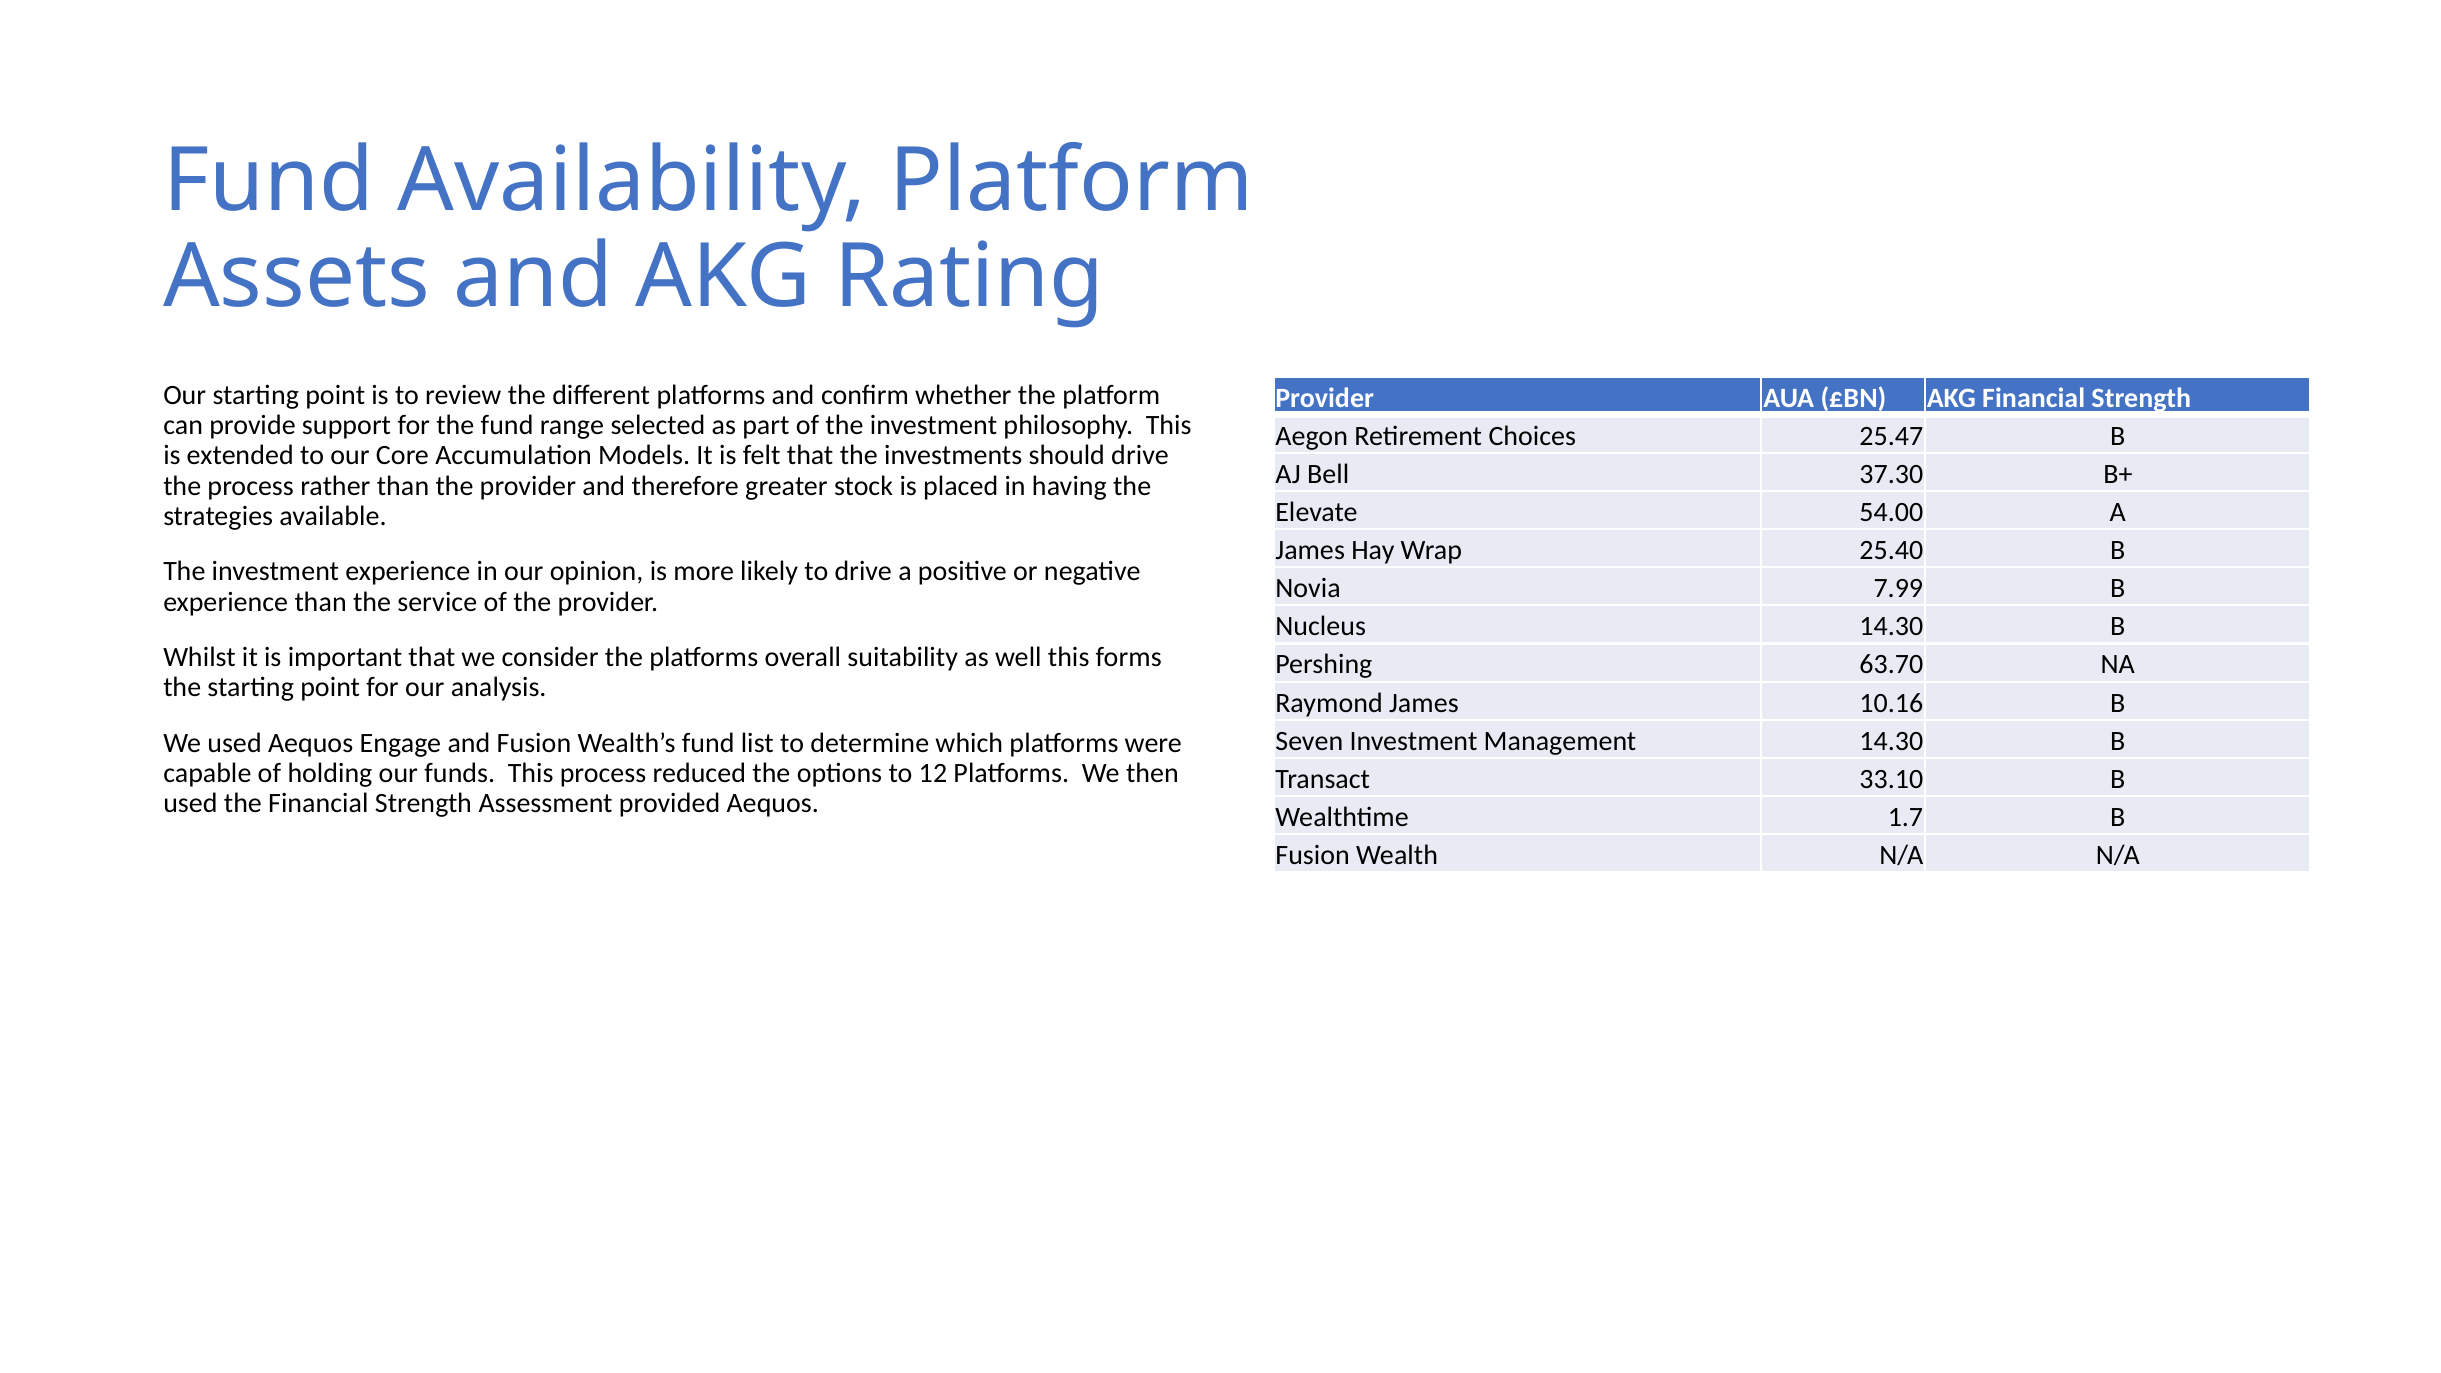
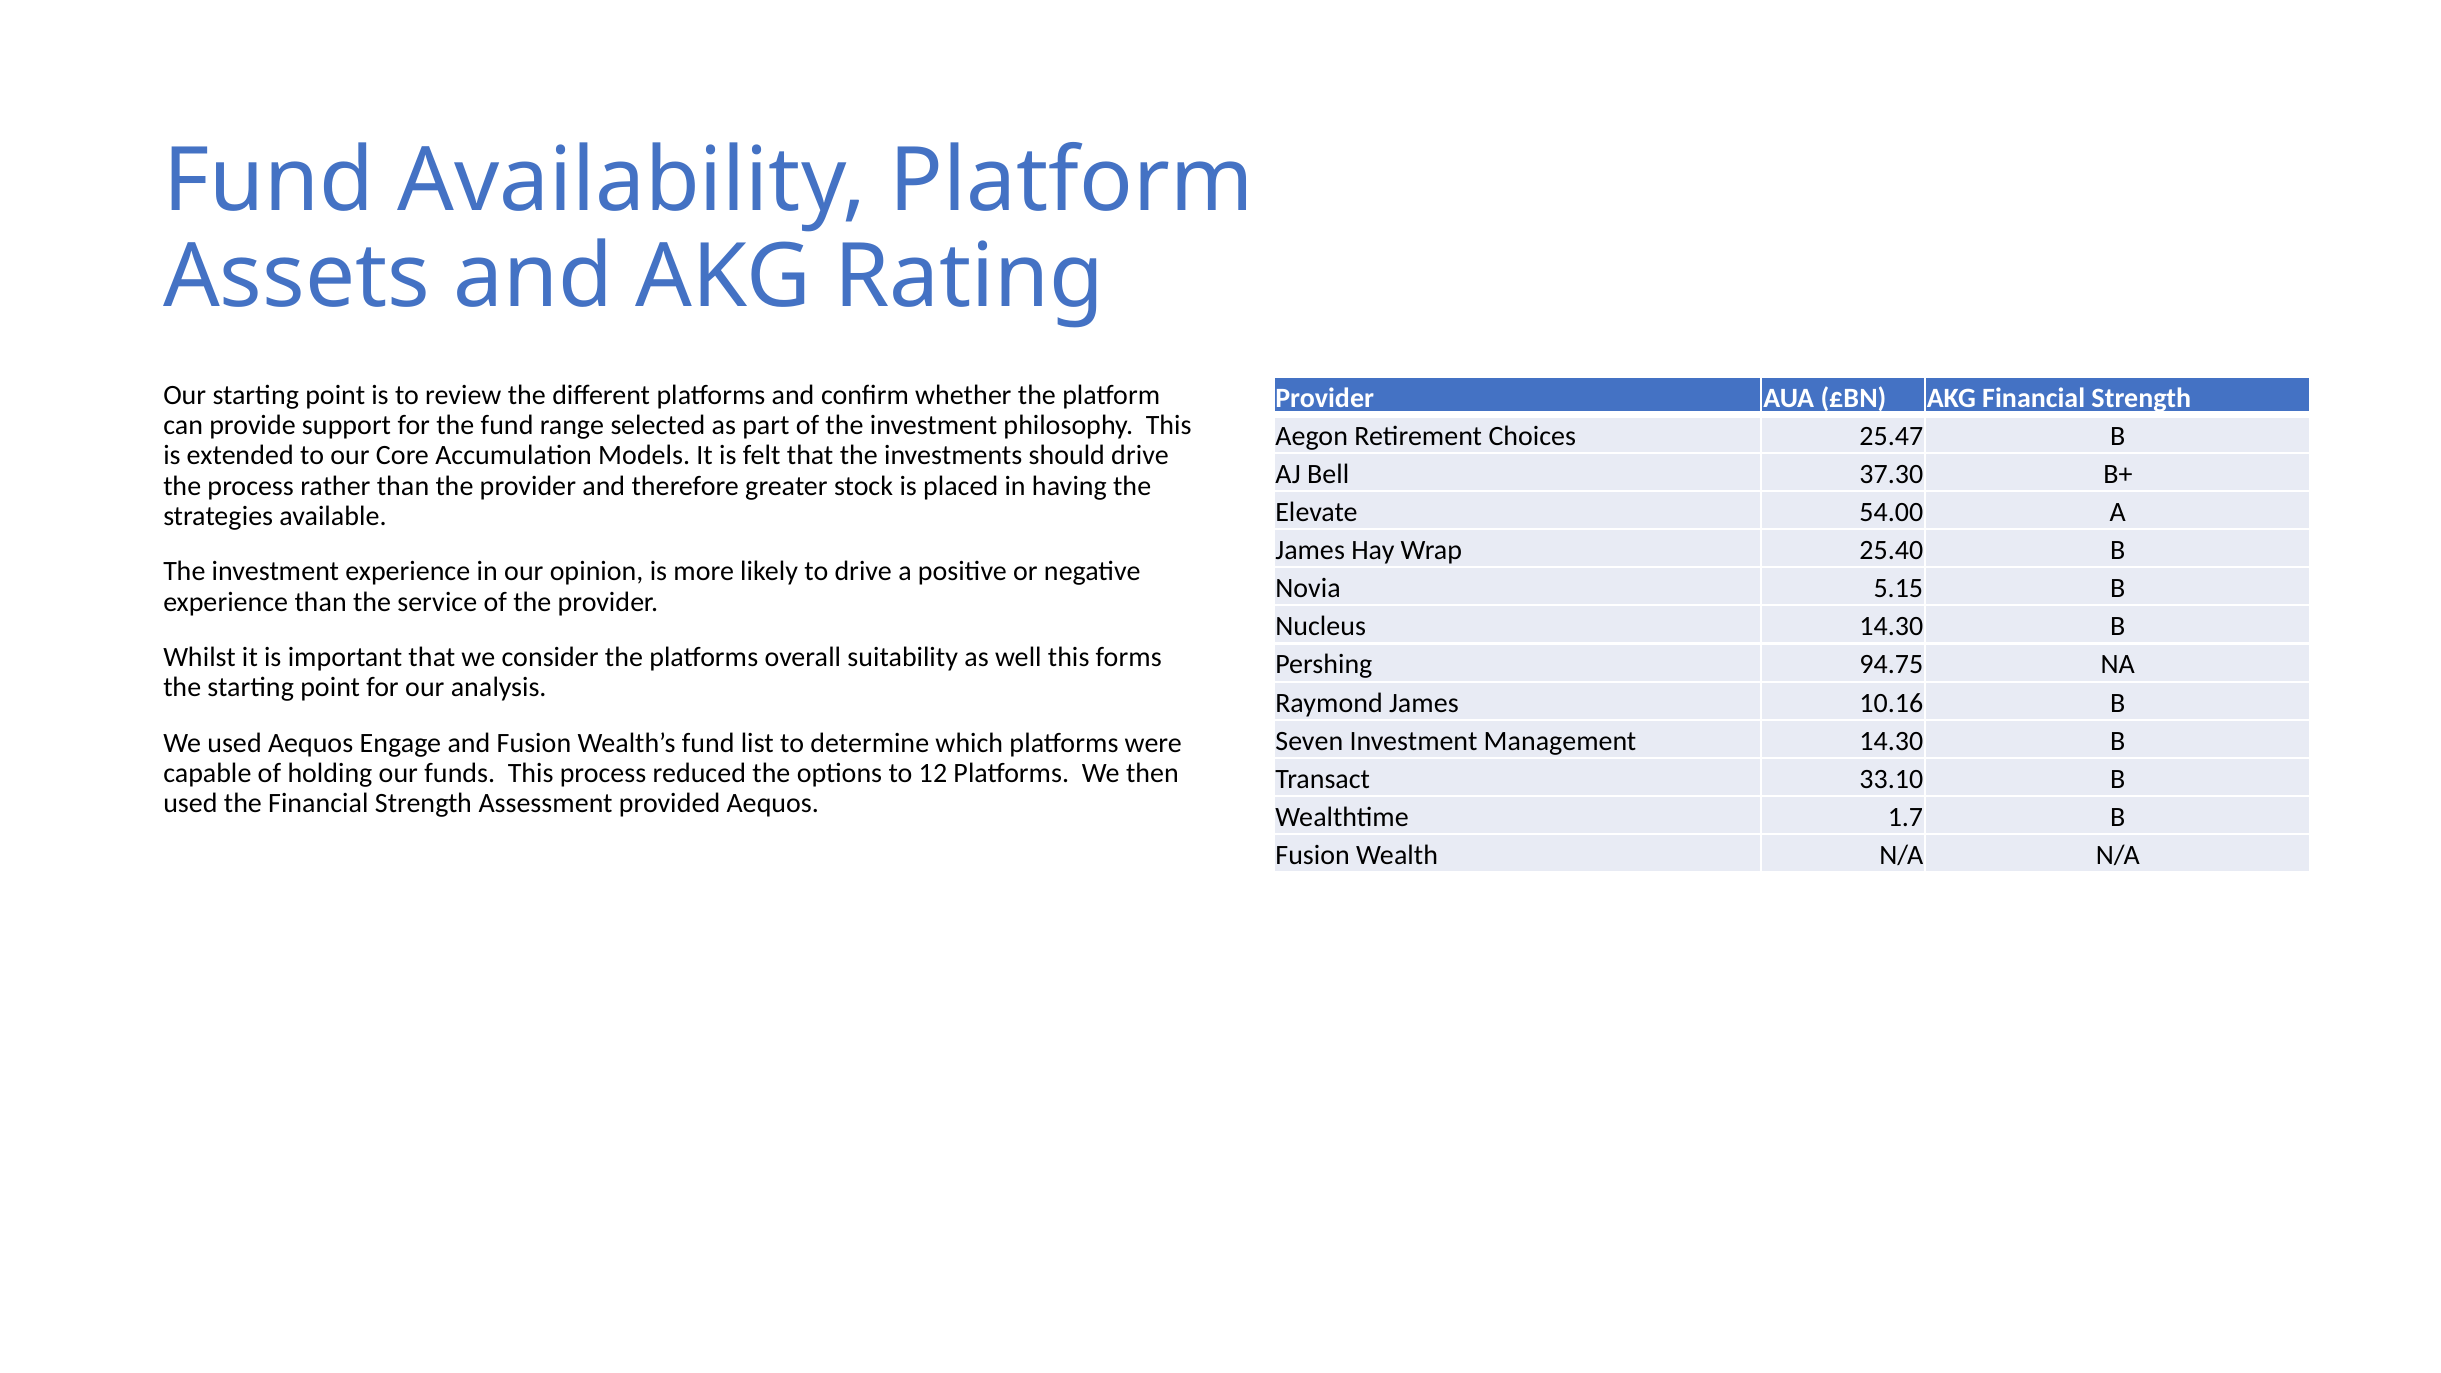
7.99: 7.99 -> 5.15
63.70: 63.70 -> 94.75
